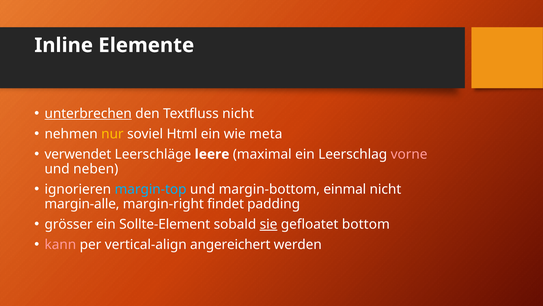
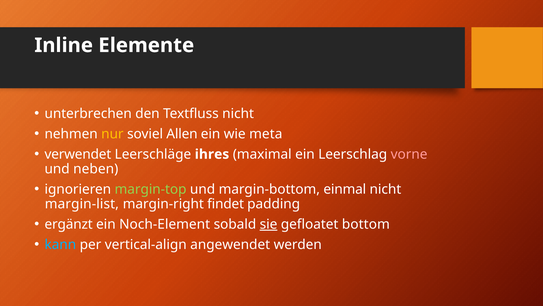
unterbrechen underline: present -> none
Html: Html -> Allen
leere: leere -> ihres
margin-top colour: light blue -> light green
margin-alle: margin-alle -> margin-list
grösser: grösser -> ergänzt
Sollte-Element: Sollte-Element -> Noch-Element
kann colour: pink -> light blue
angereichert: angereichert -> angewendet
